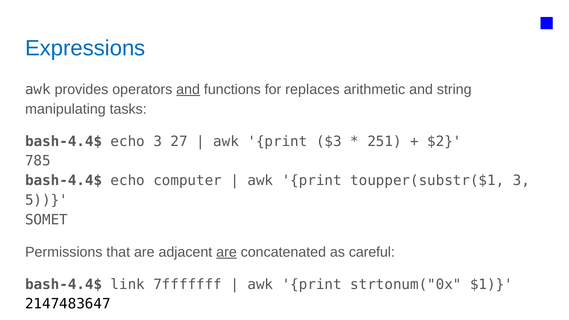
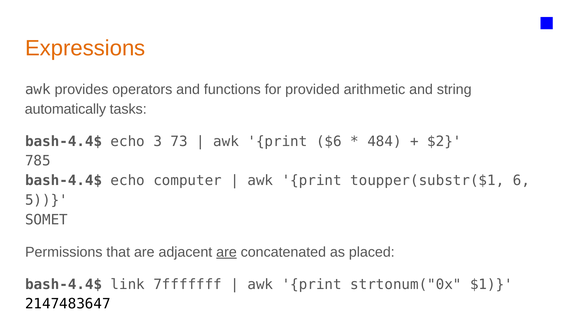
Expressions colour: blue -> orange
and at (188, 89) underline: present -> none
replaces: replaces -> provided
manipulating: manipulating -> automatically
27: 27 -> 73
$3: $3 -> $6
251: 251 -> 484
toupper(substr($1 3: 3 -> 6
careful: careful -> placed
